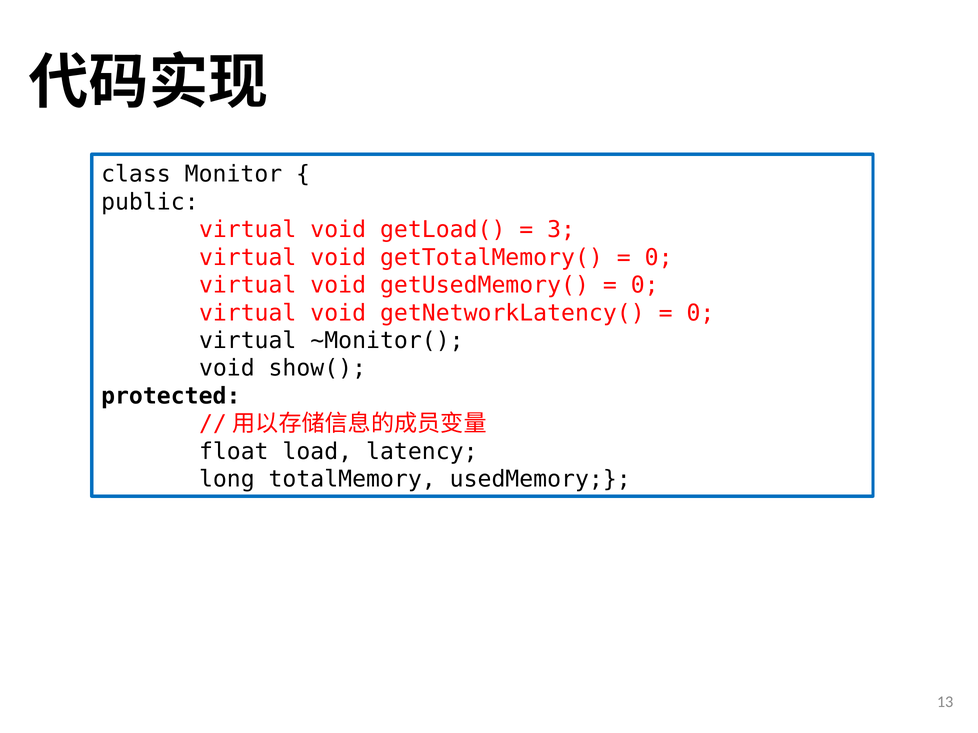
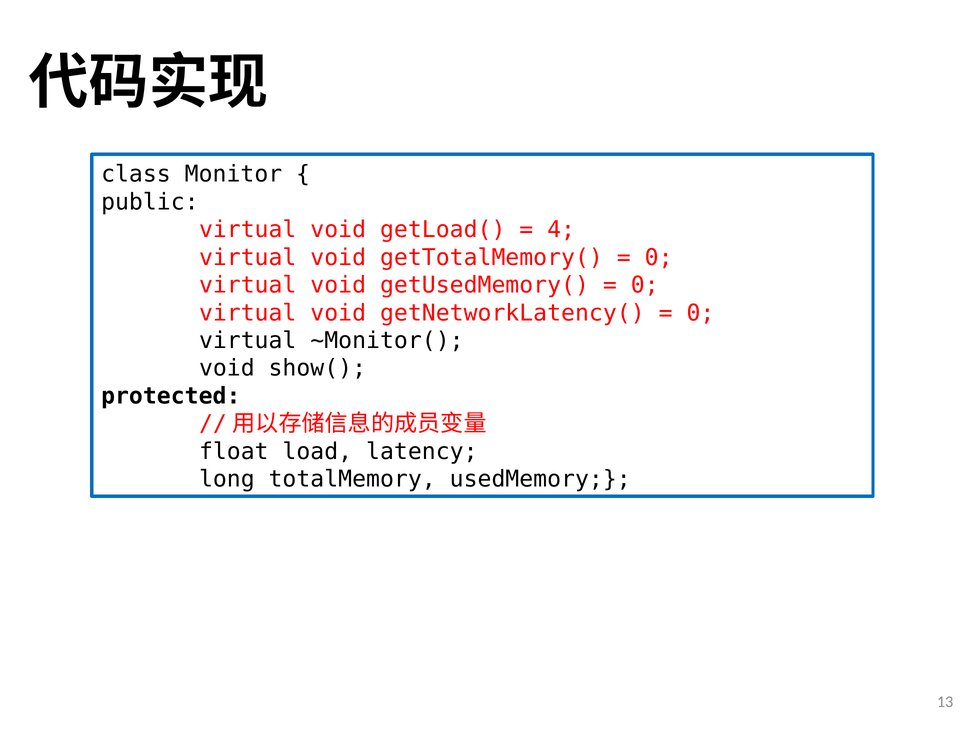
3: 3 -> 4
